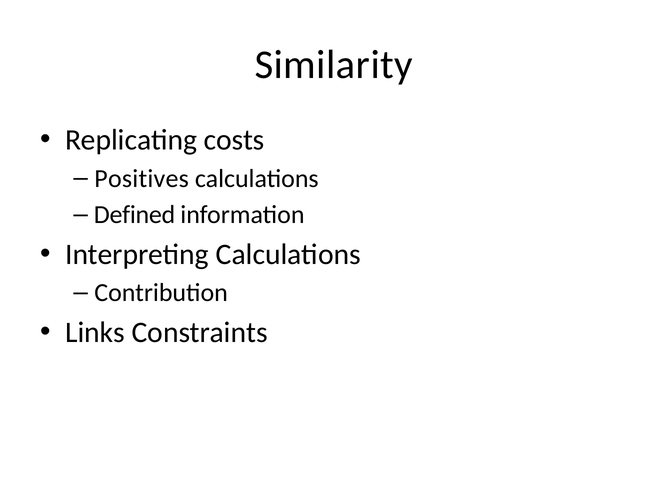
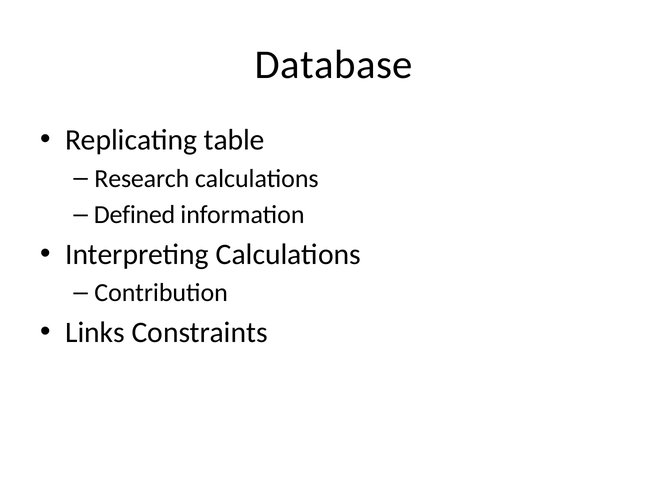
Similarity: Similarity -> Database
costs: costs -> table
Positives: Positives -> Research
